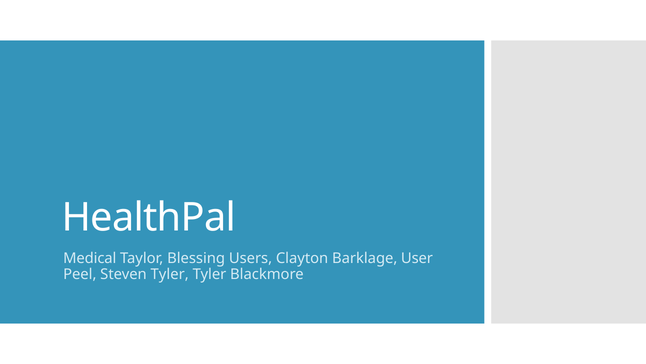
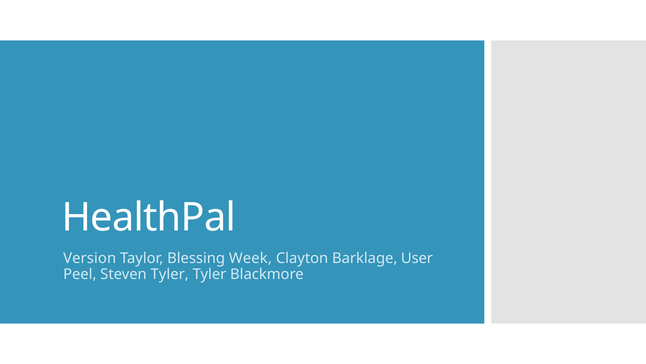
Medical: Medical -> Version
Users: Users -> Week
